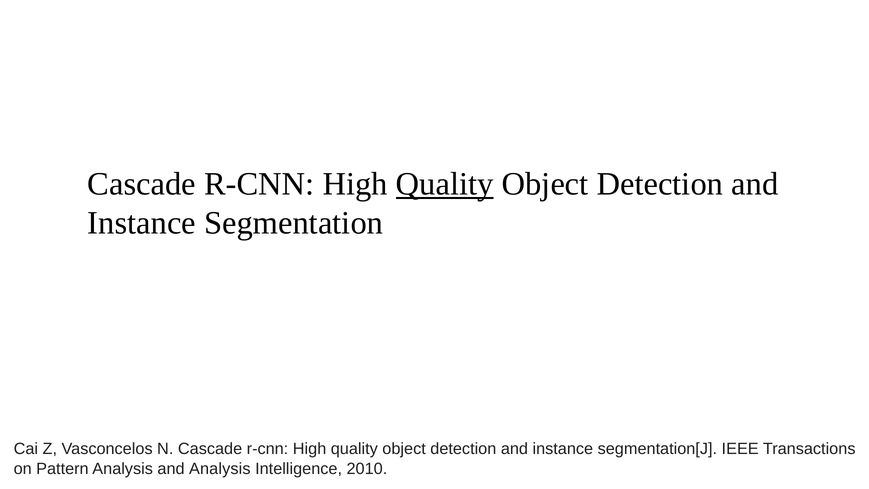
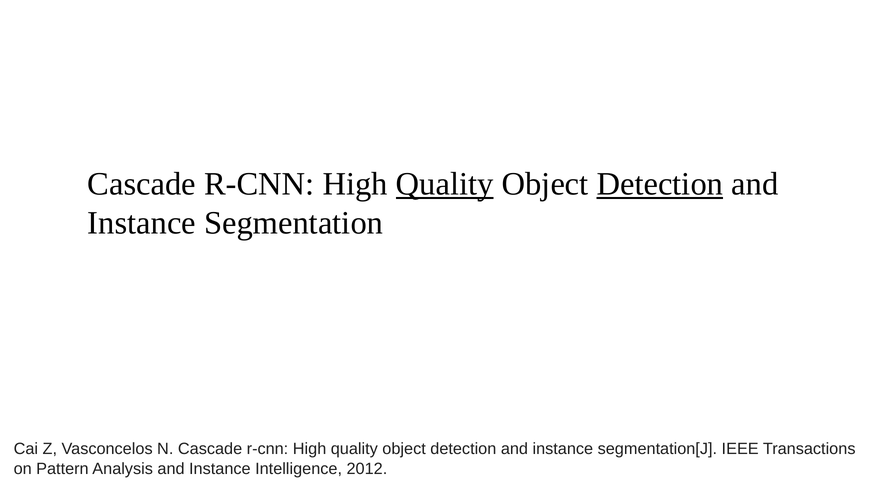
Detection at (660, 184) underline: none -> present
Analysis and Analysis: Analysis -> Instance
2010: 2010 -> 2012
